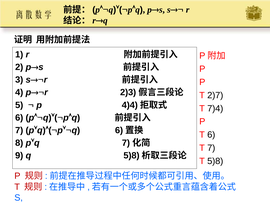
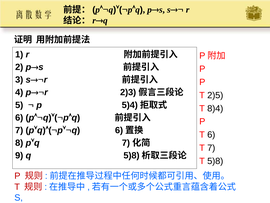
2)7: 2)7 -> 2)5
4)4: 4)4 -> 5)4
7)4: 7)4 -> 8)4
